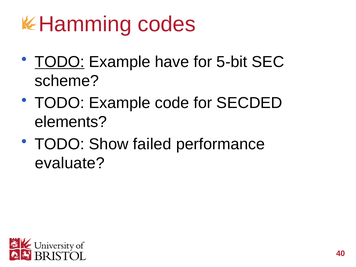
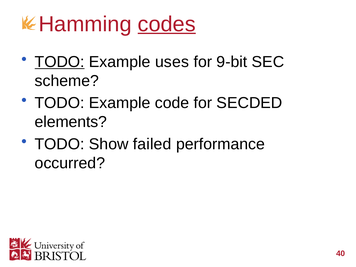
codes underline: none -> present
have: have -> uses
5-bit: 5-bit -> 9-bit
evaluate: evaluate -> occurred
